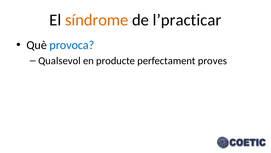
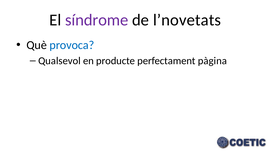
síndrome colour: orange -> purple
l’practicar: l’practicar -> l’novetats
proves: proves -> pàgina
